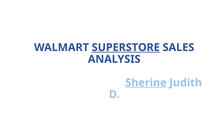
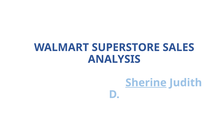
SUPERSTORE underline: present -> none
